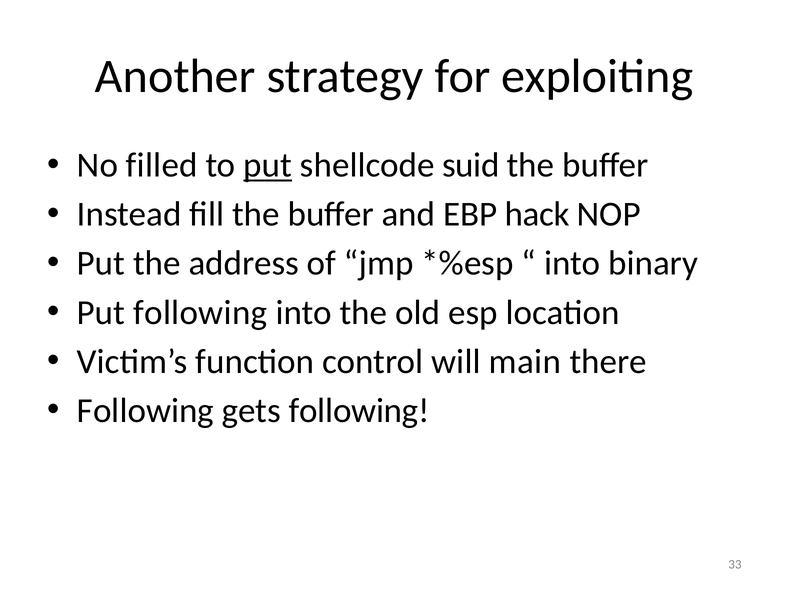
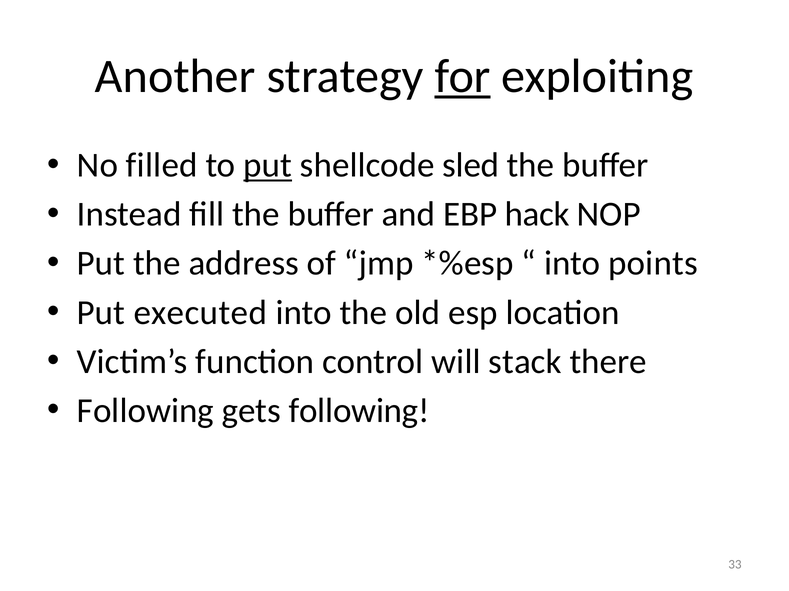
for underline: none -> present
suid: suid -> sled
binary: binary -> points
Put following: following -> executed
main: main -> stack
